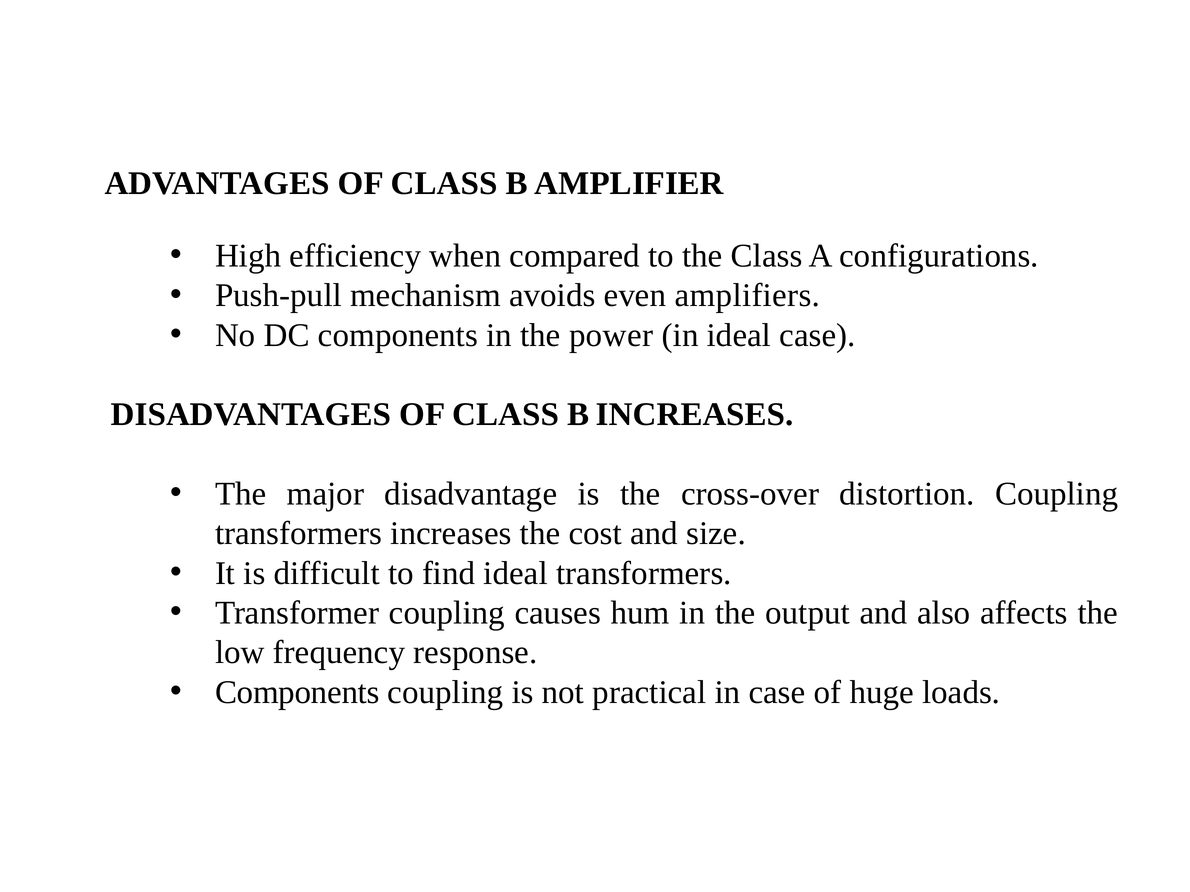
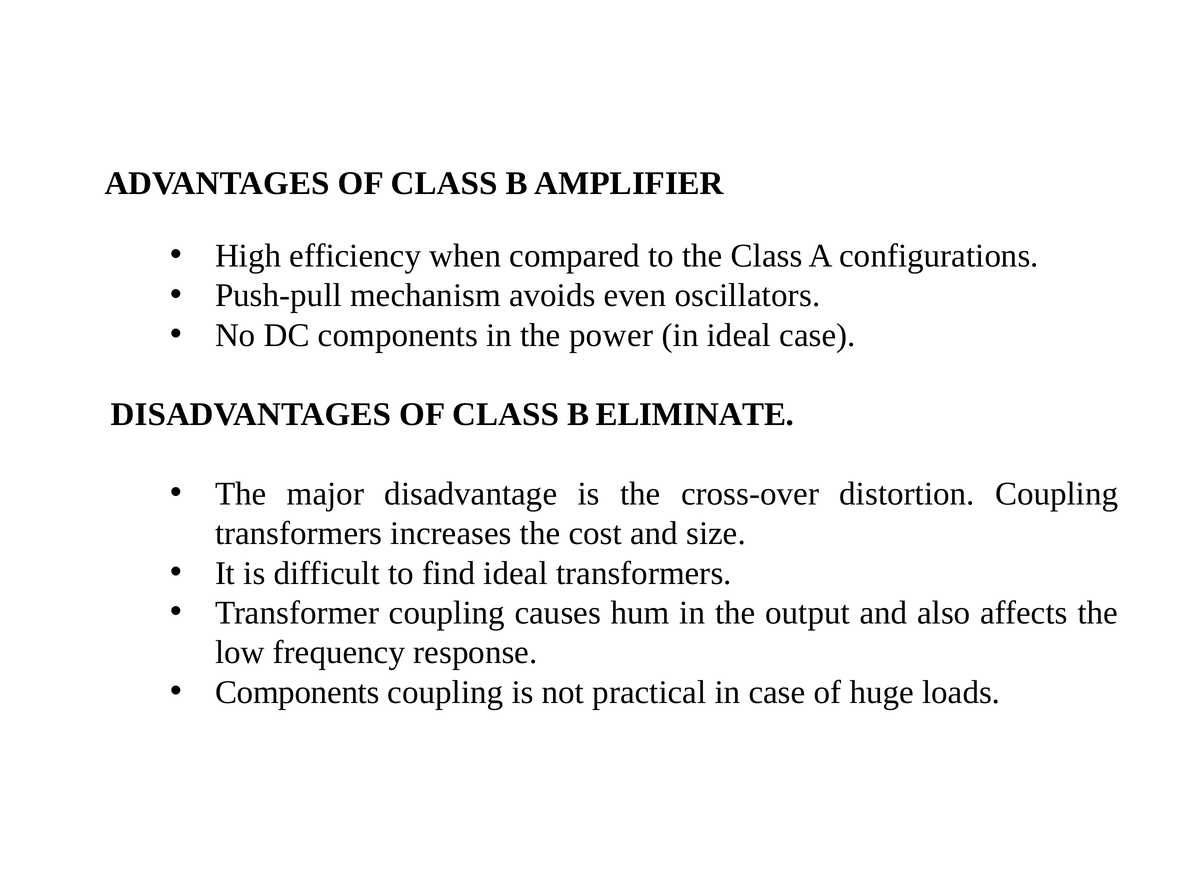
amplifiers: amplifiers -> oscillators
B INCREASES: INCREASES -> ELIMINATE
